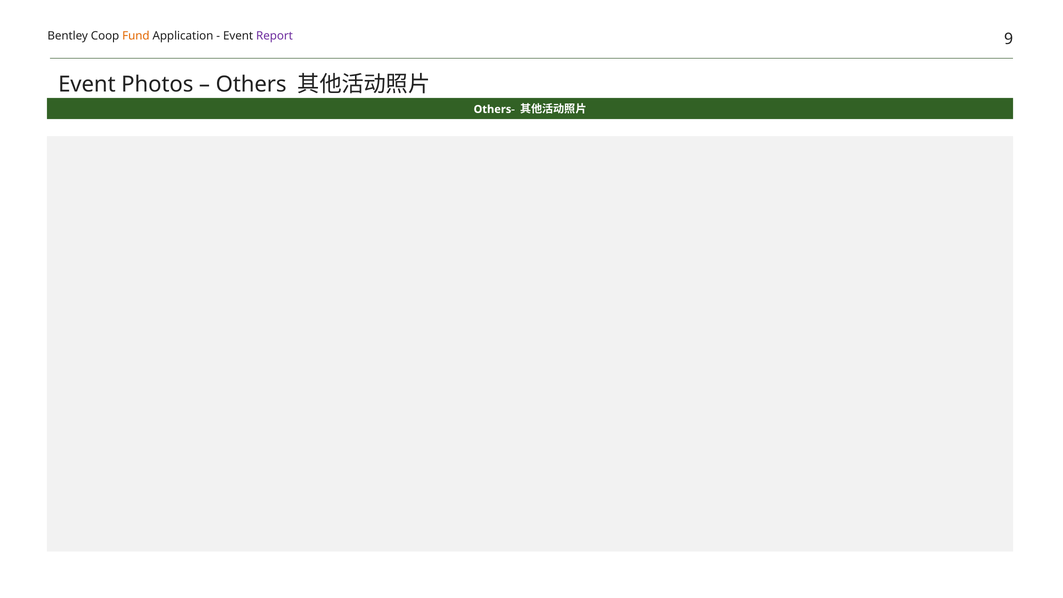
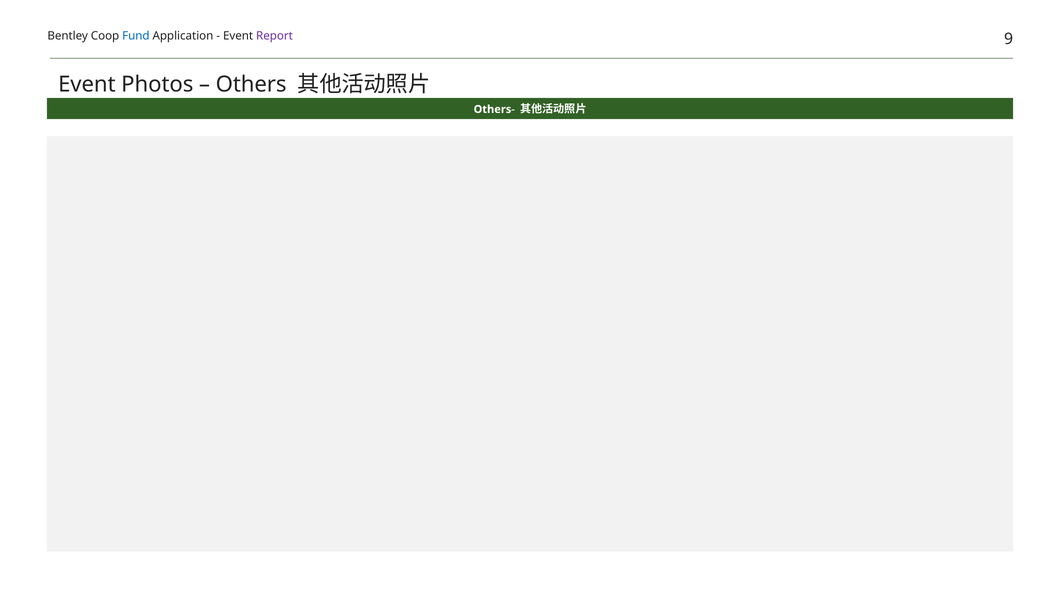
Fund colour: orange -> blue
